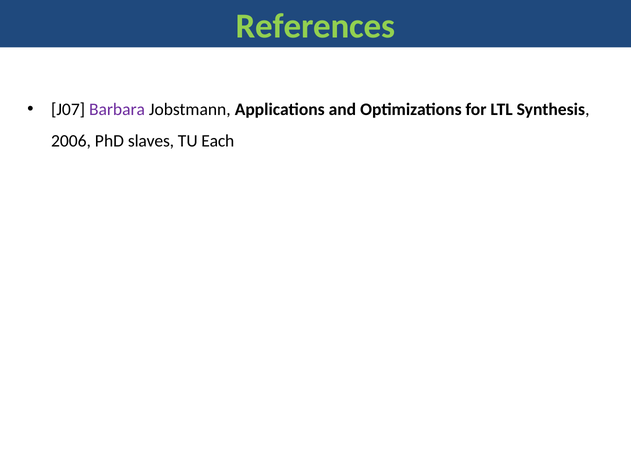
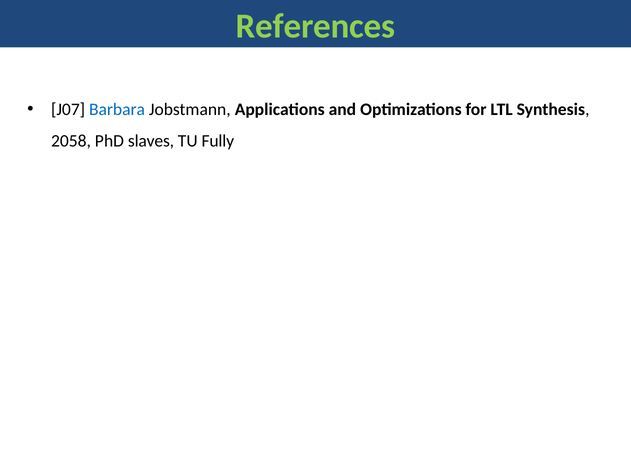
Barbara colour: purple -> blue
2006: 2006 -> 2058
Each: Each -> Fully
